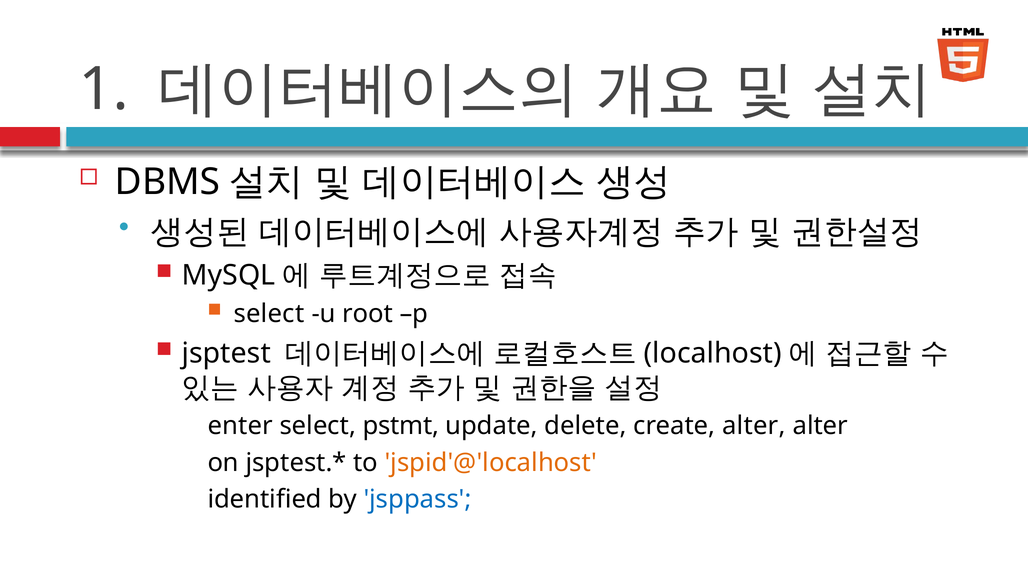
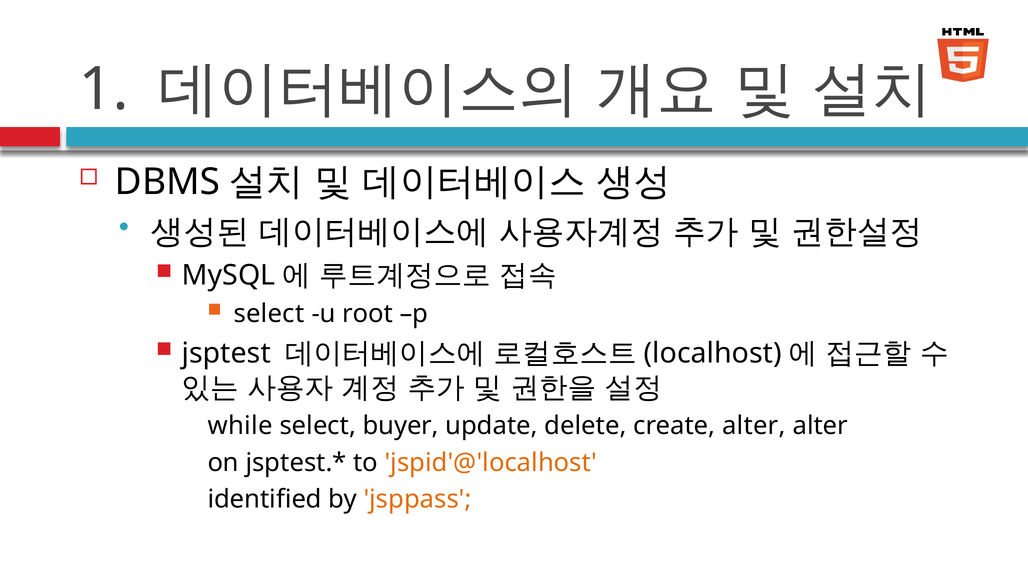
enter: enter -> while
pstmt: pstmt -> buyer
jsppass colour: blue -> orange
